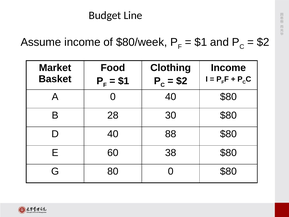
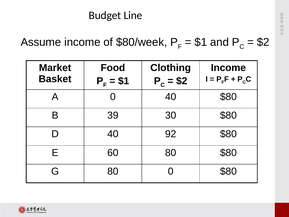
28: 28 -> 39
88: 88 -> 92
60 38: 38 -> 80
